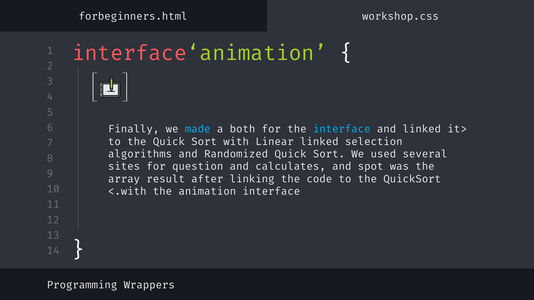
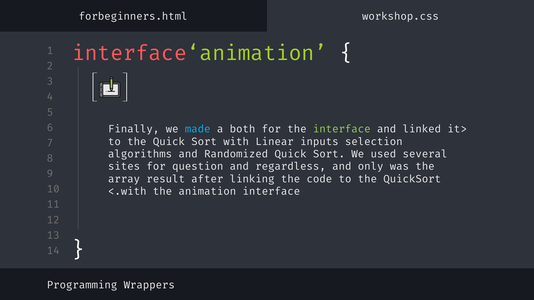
interface at (342, 129) colour: light blue -> light green
Linear linked: linked -> inputs
calculates: calculates -> regardless
spot: spot -> only
